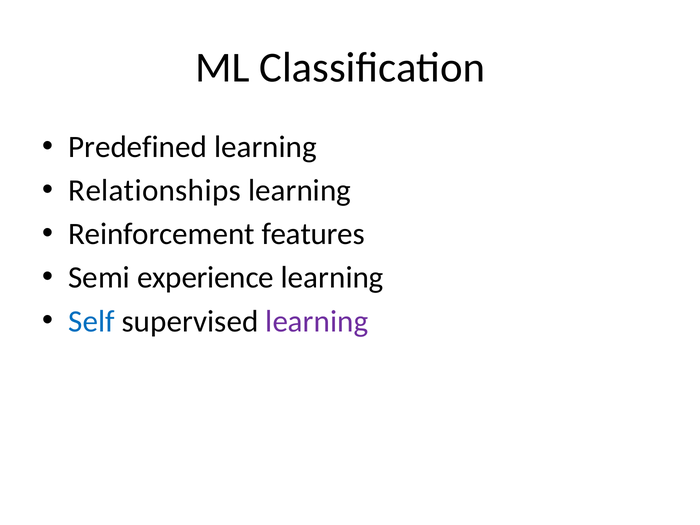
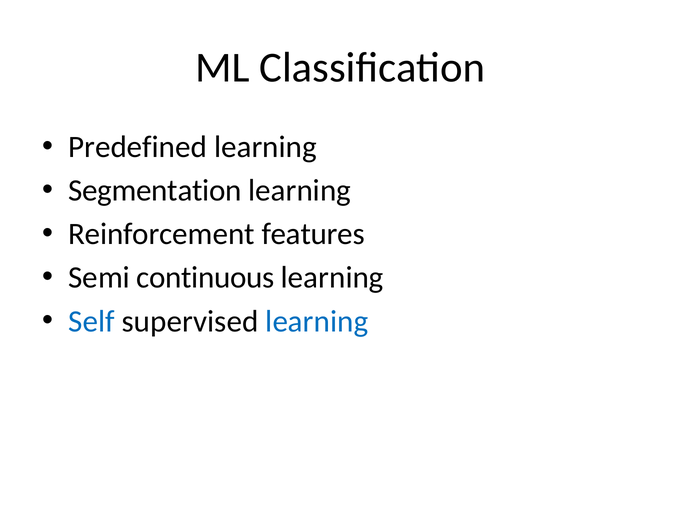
Relationships: Relationships -> Segmentation
experience: experience -> continuous
learning at (317, 321) colour: purple -> blue
